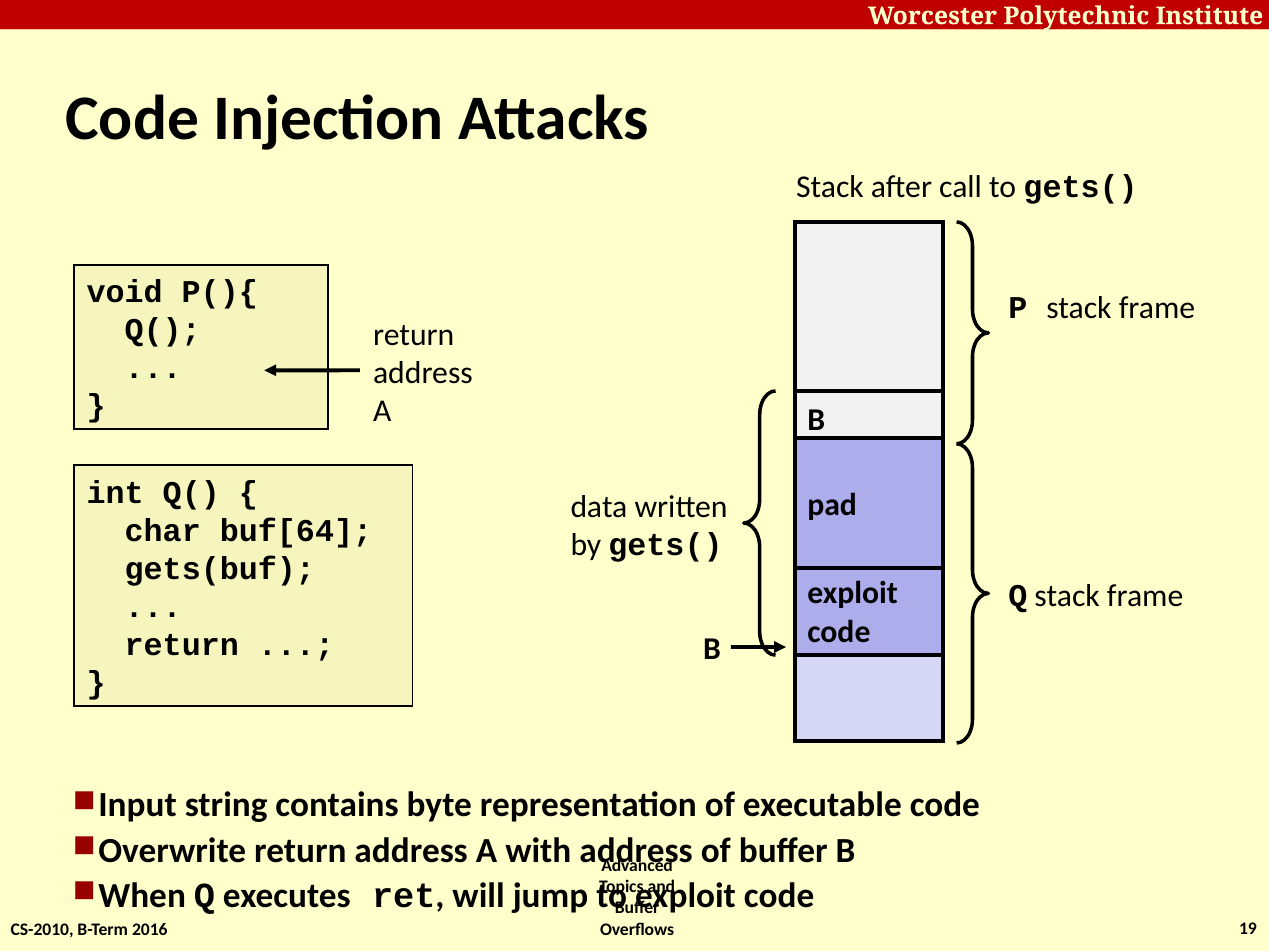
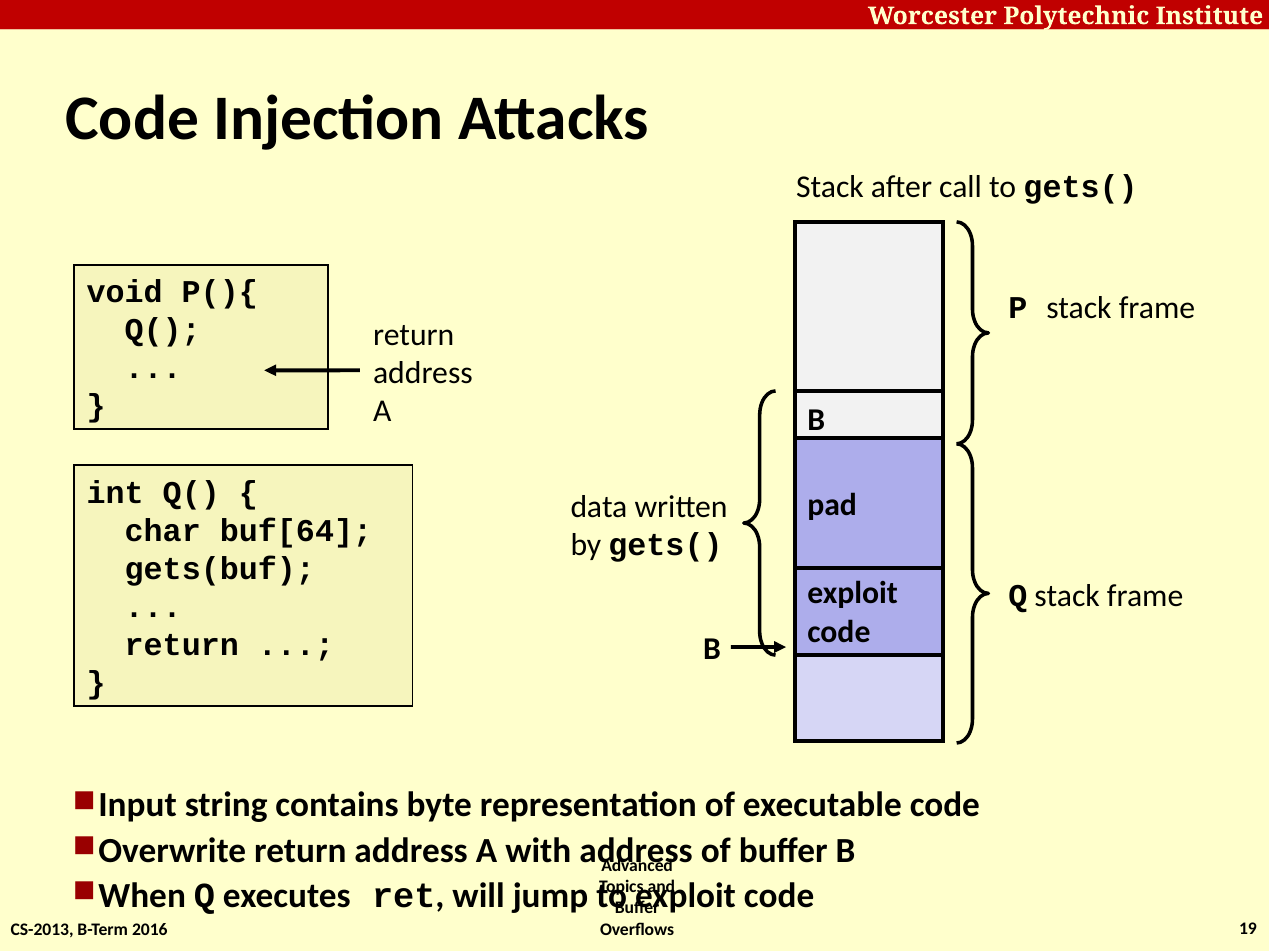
CS-2010: CS-2010 -> CS-2013
